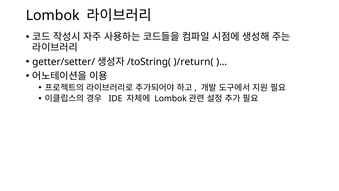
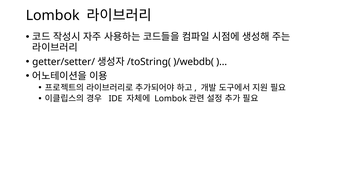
)/return(: )/return( -> )/webdb(
